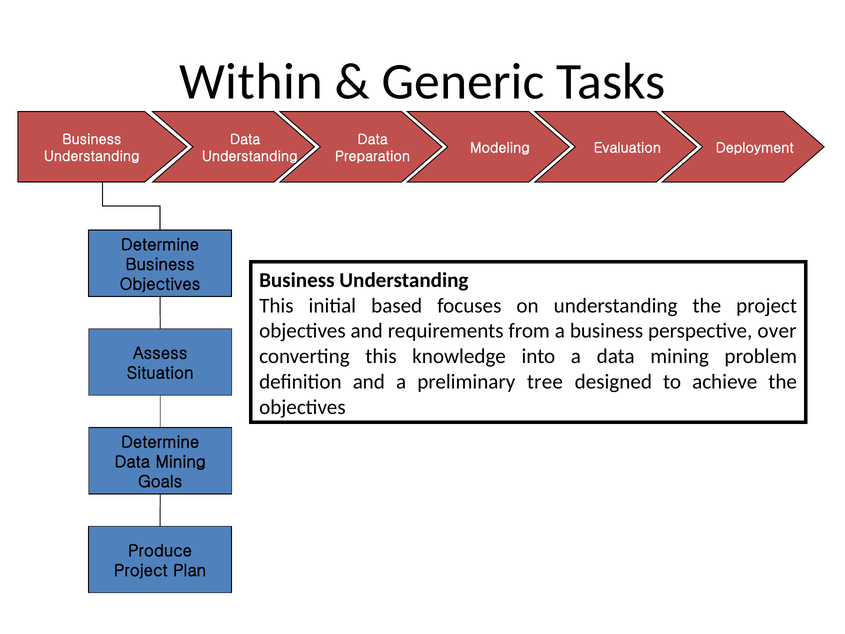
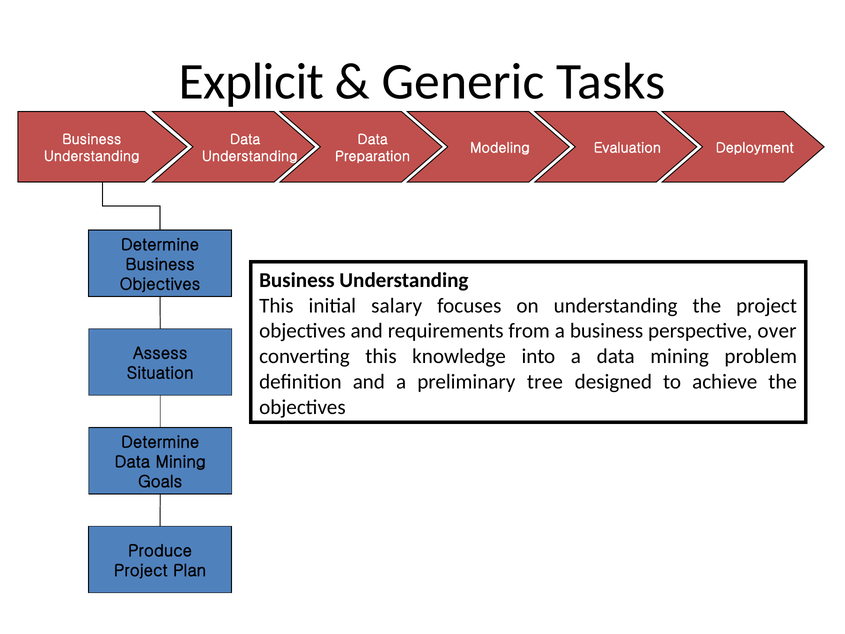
Within: Within -> Explicit
based: based -> salary
